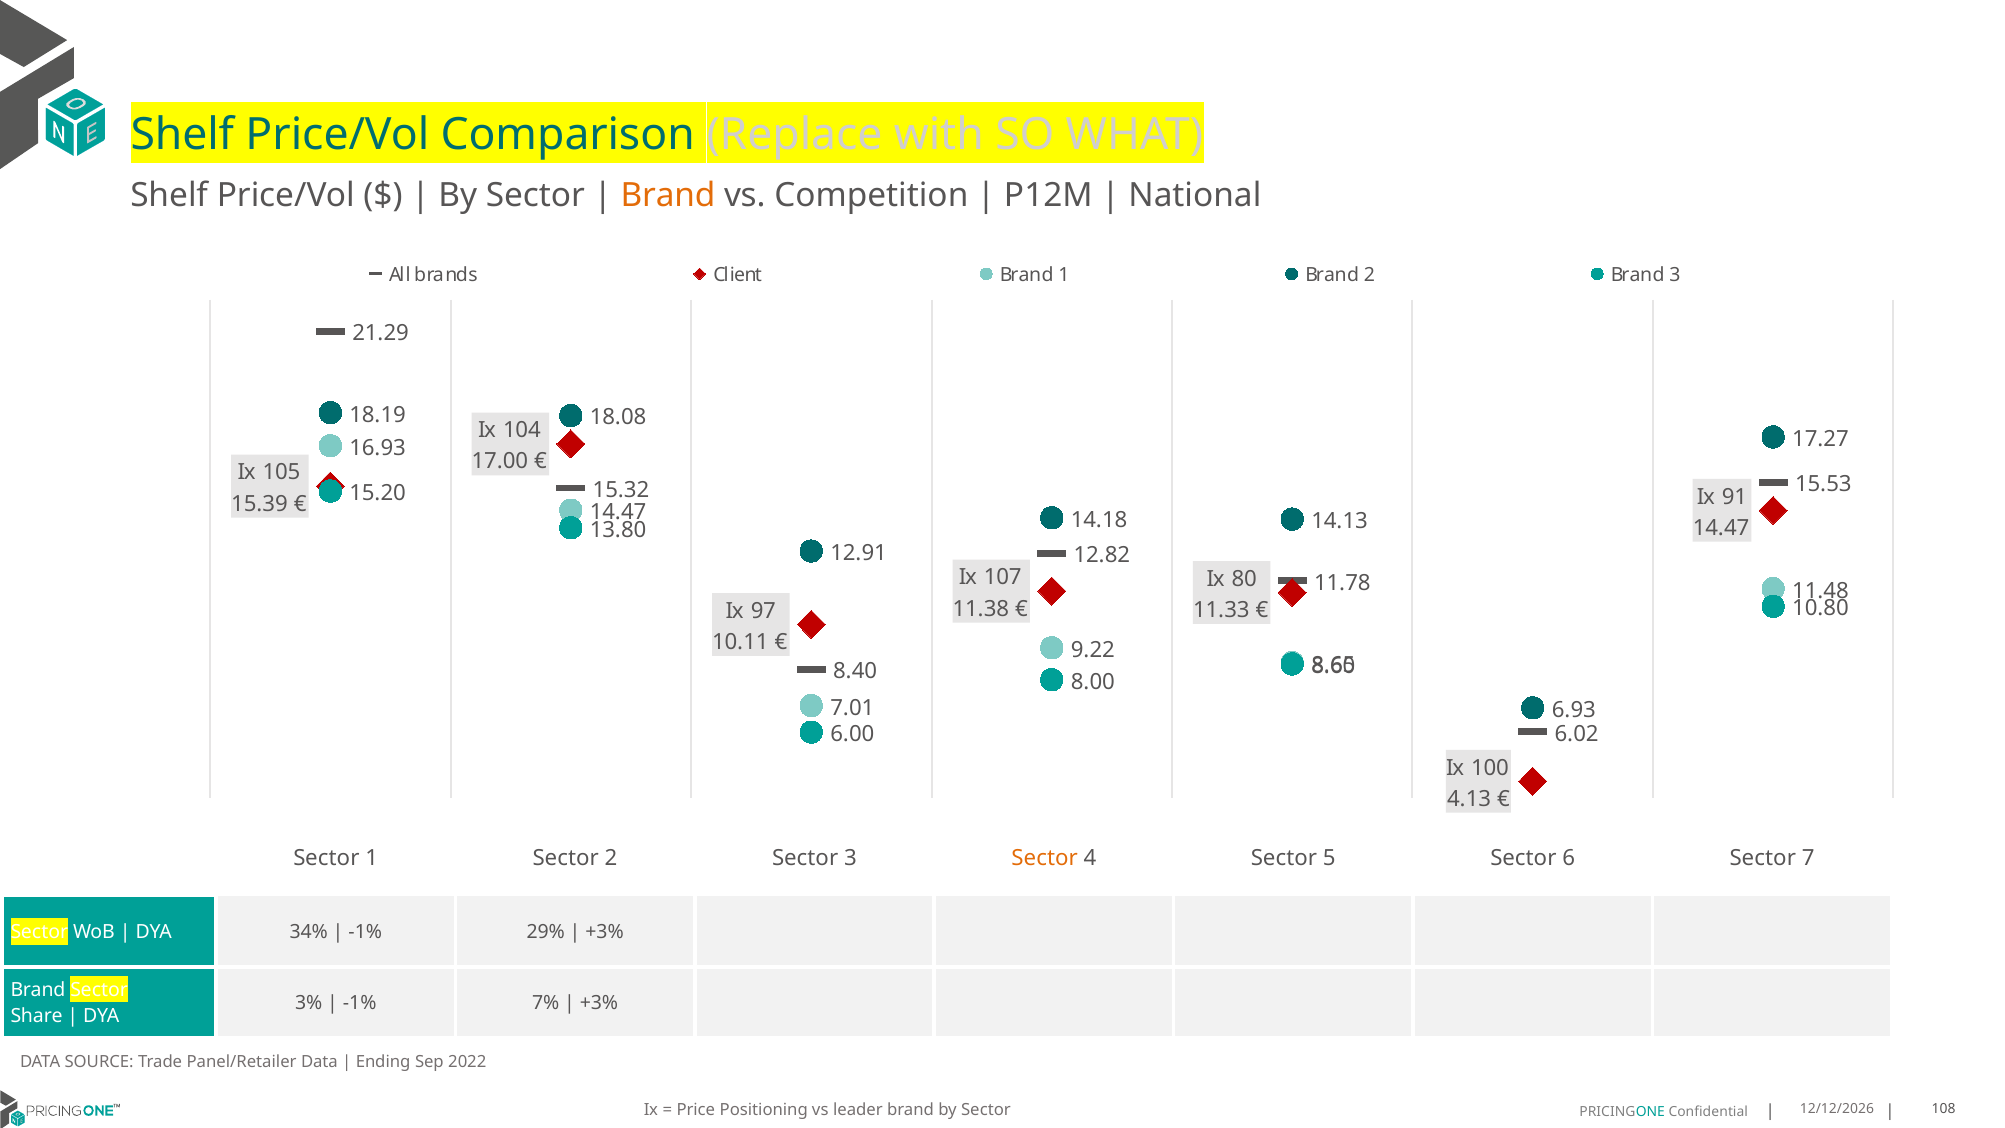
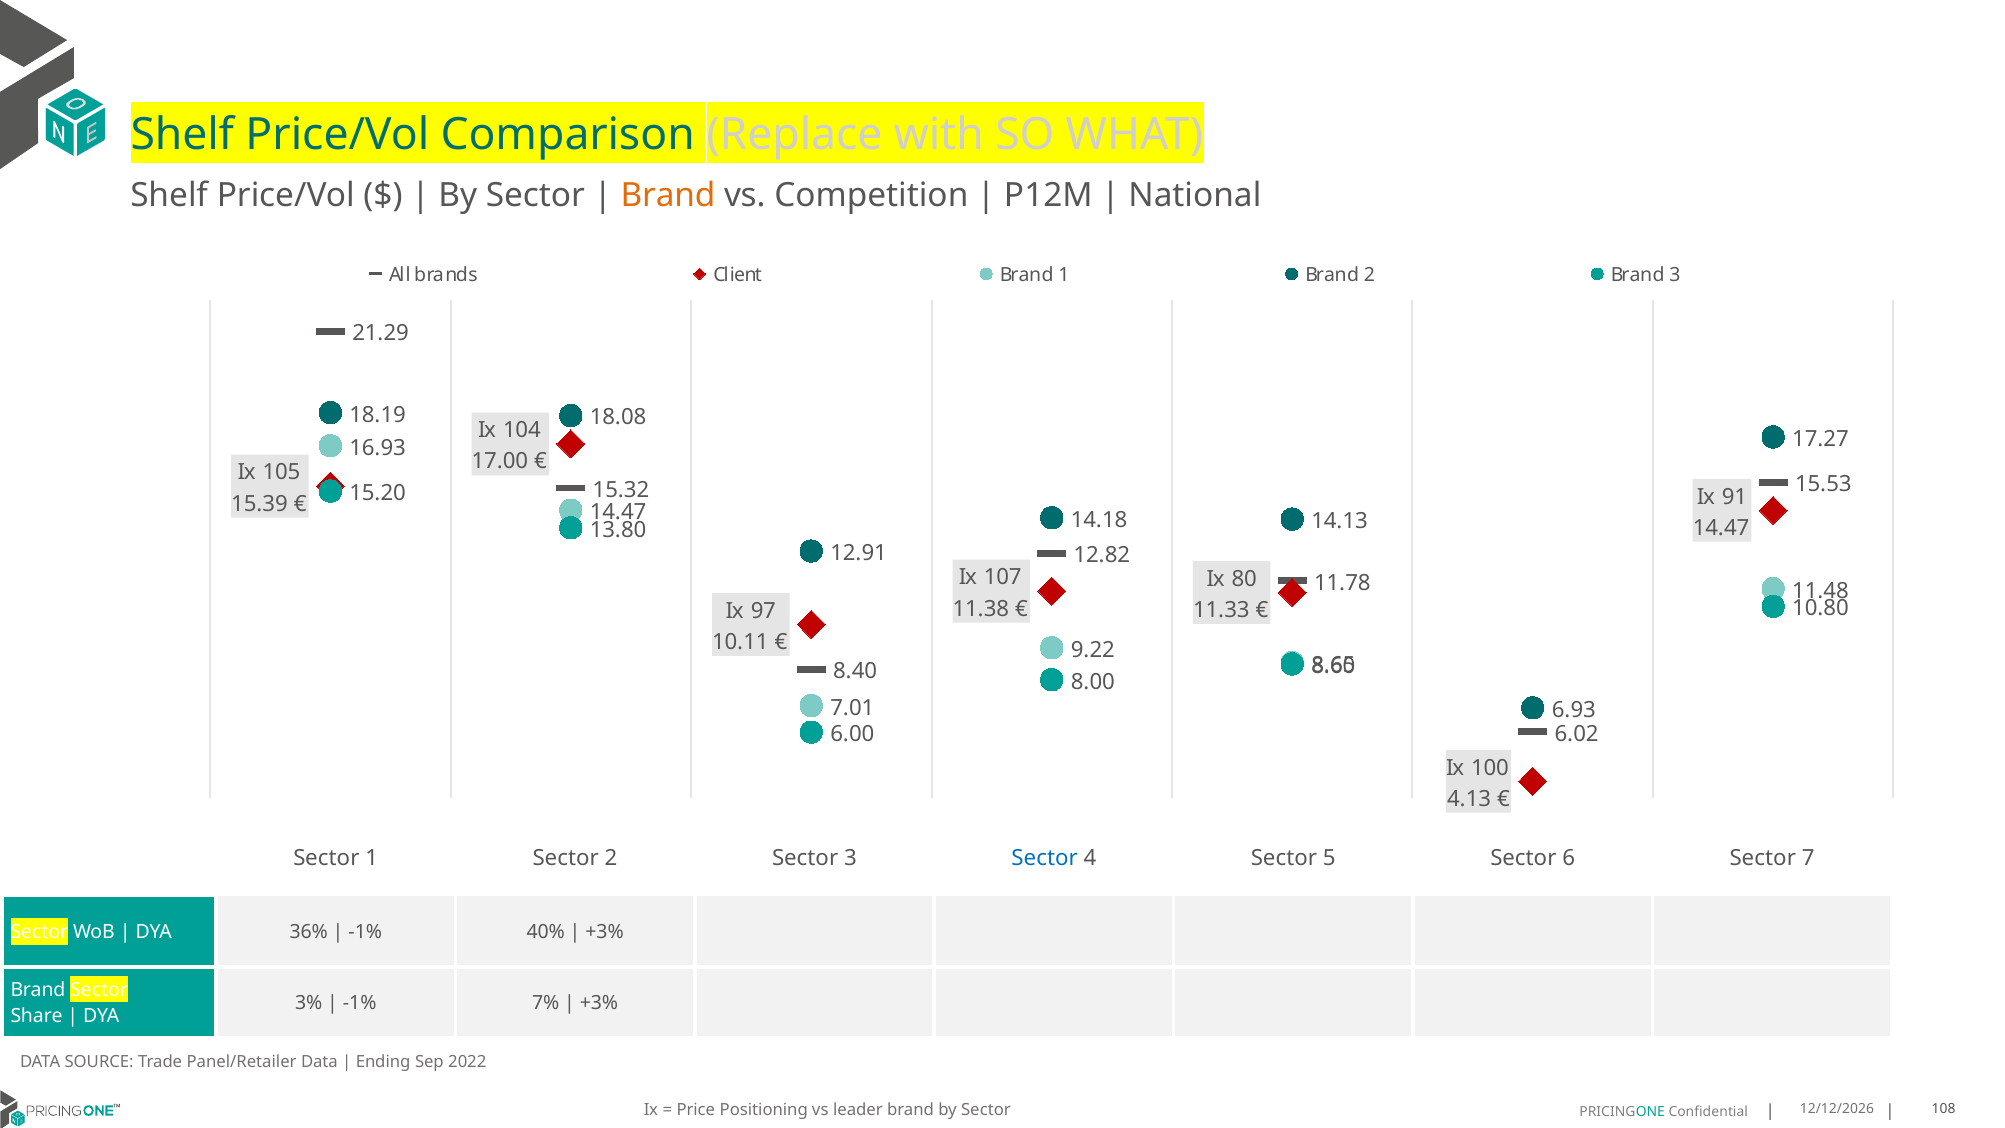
Sector at (1045, 859) colour: orange -> blue
34%: 34% -> 36%
29%: 29% -> 40%
